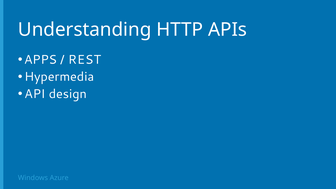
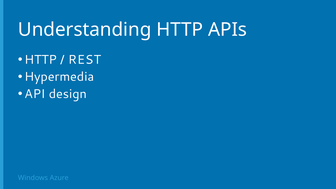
APPS at (41, 60): APPS -> HTTP
